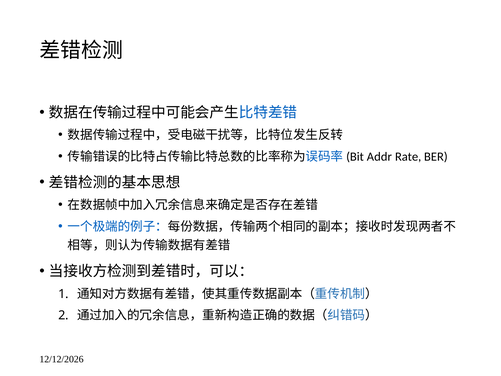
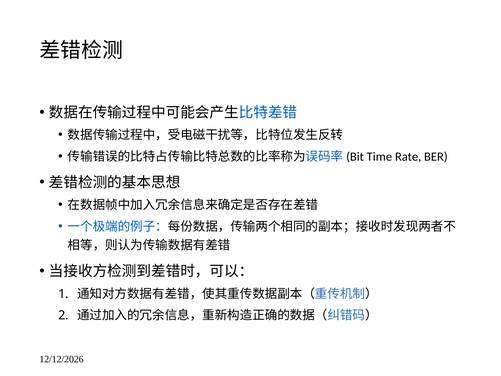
Addr: Addr -> Time
